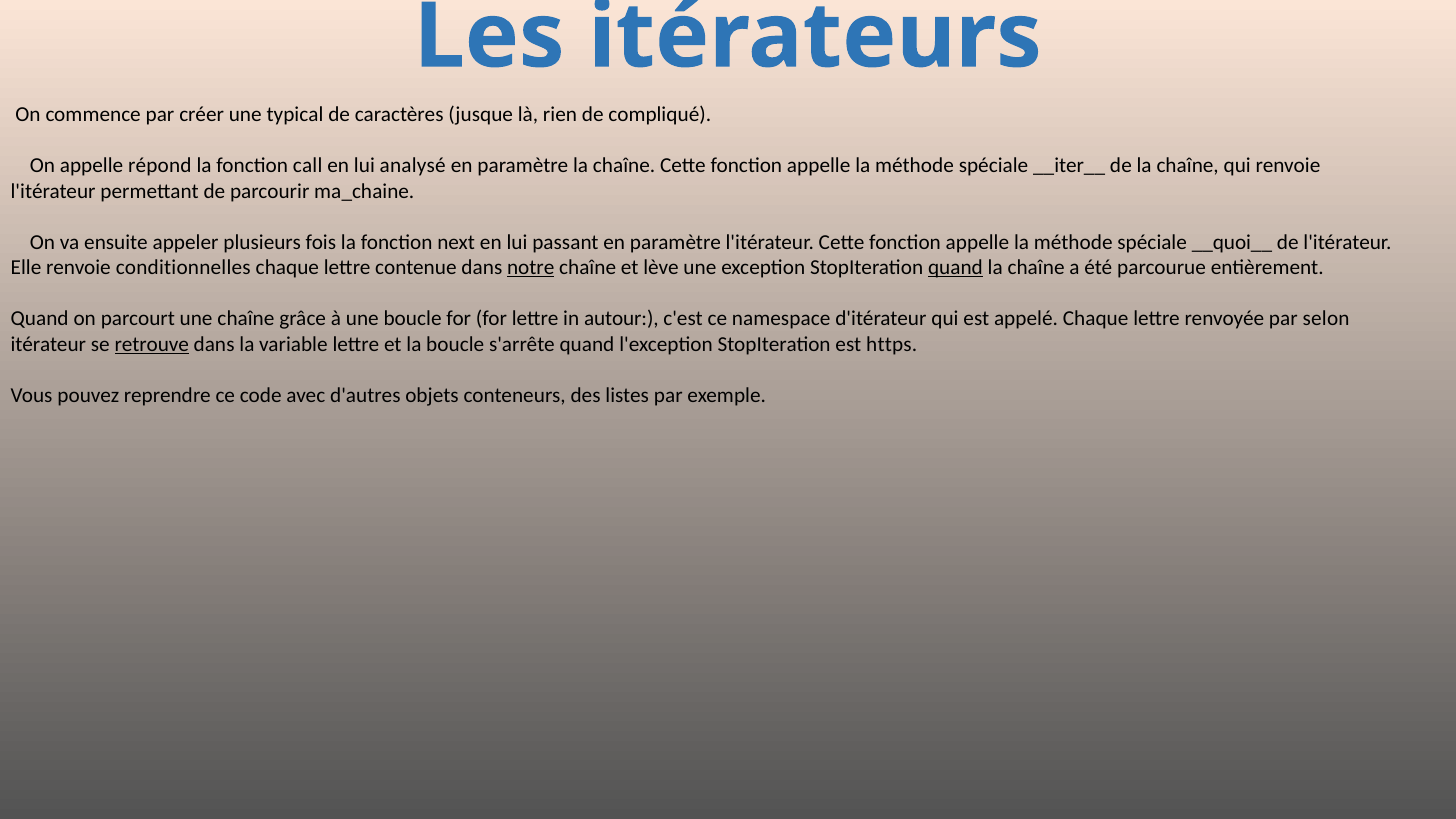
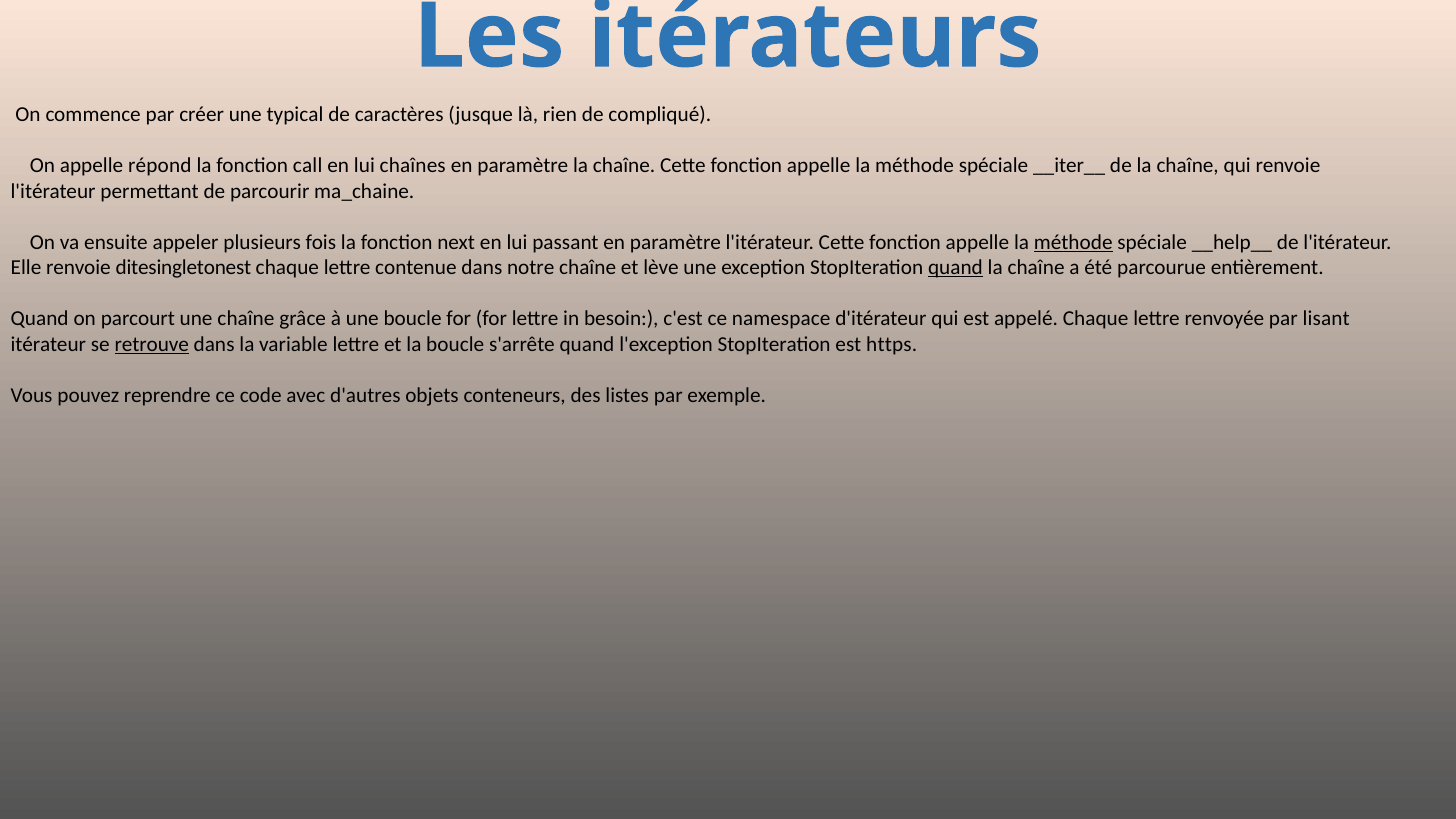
analysé: analysé -> chaînes
méthode at (1073, 242) underline: none -> present
__quoi__: __quoi__ -> __help__
conditionnelles: conditionnelles -> ditesingletonest
notre underline: present -> none
autour: autour -> besoin
selon: selon -> lisant
